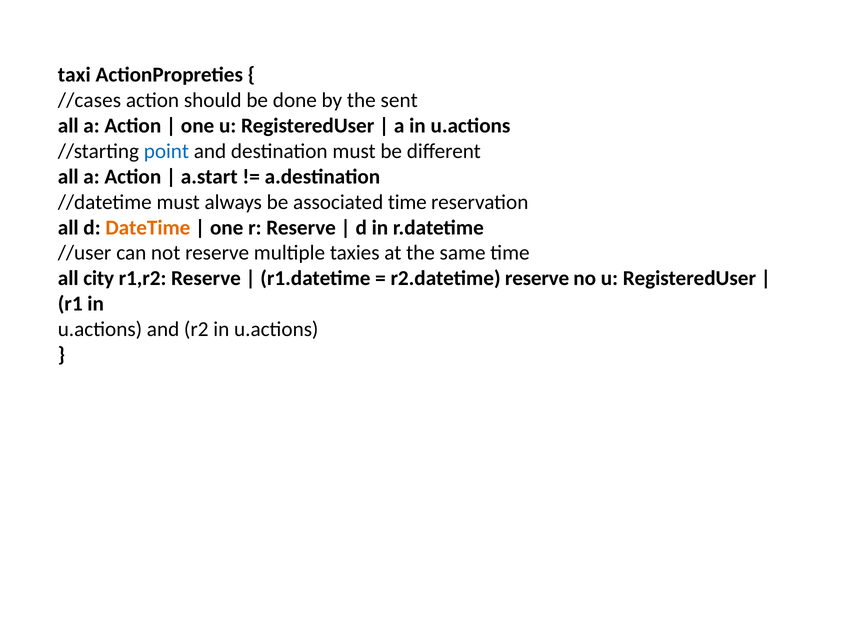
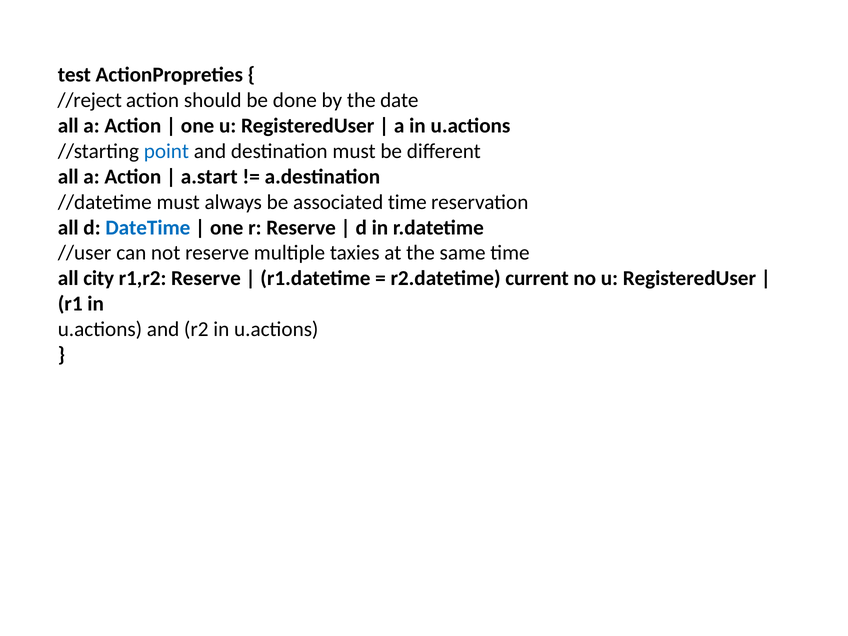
taxi: taxi -> test
//cases: //cases -> //reject
sent: sent -> date
DateTime colour: orange -> blue
r2.datetime reserve: reserve -> current
